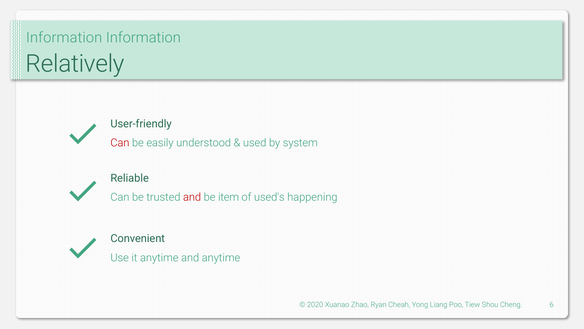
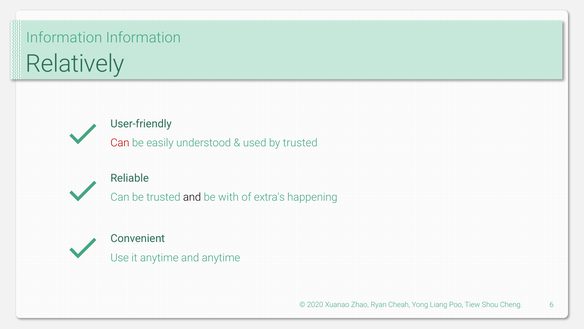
by system: system -> trusted
and at (192, 197) colour: red -> black
item: item -> with
used's: used's -> extra's
